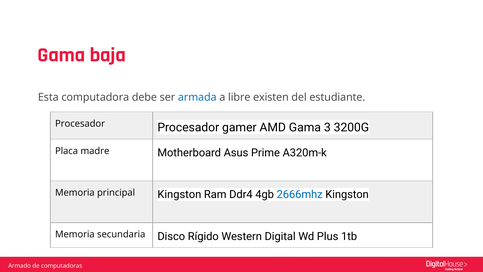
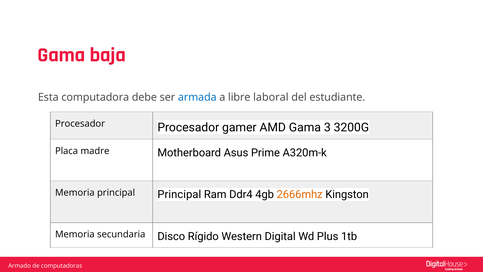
existen: existen -> laboral
principal Kingston: Kingston -> Principal
2666mhz colour: blue -> orange
